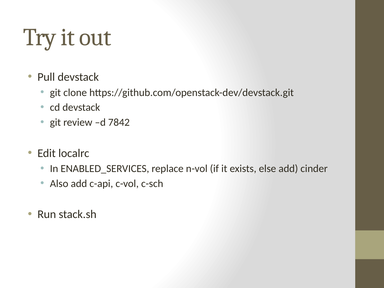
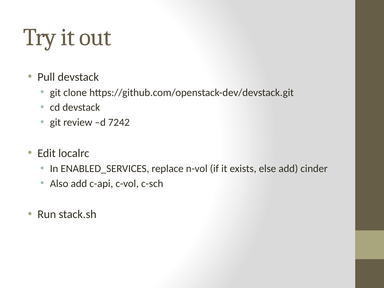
7842: 7842 -> 7242
